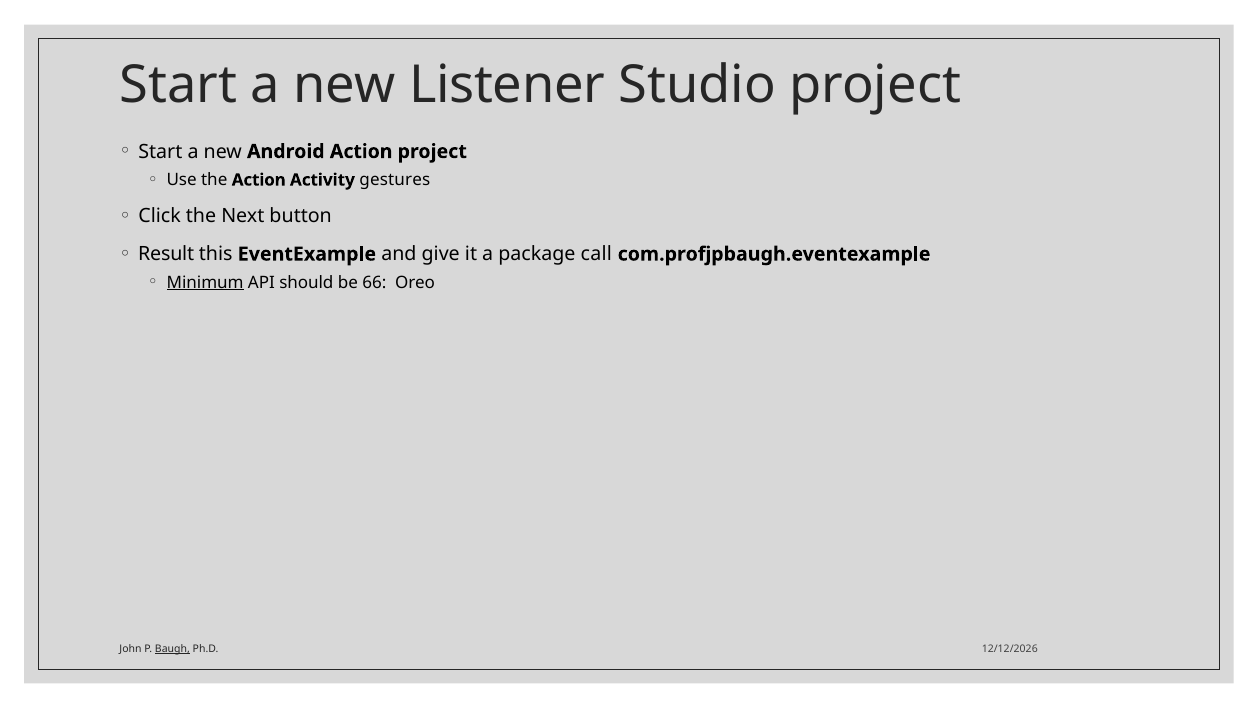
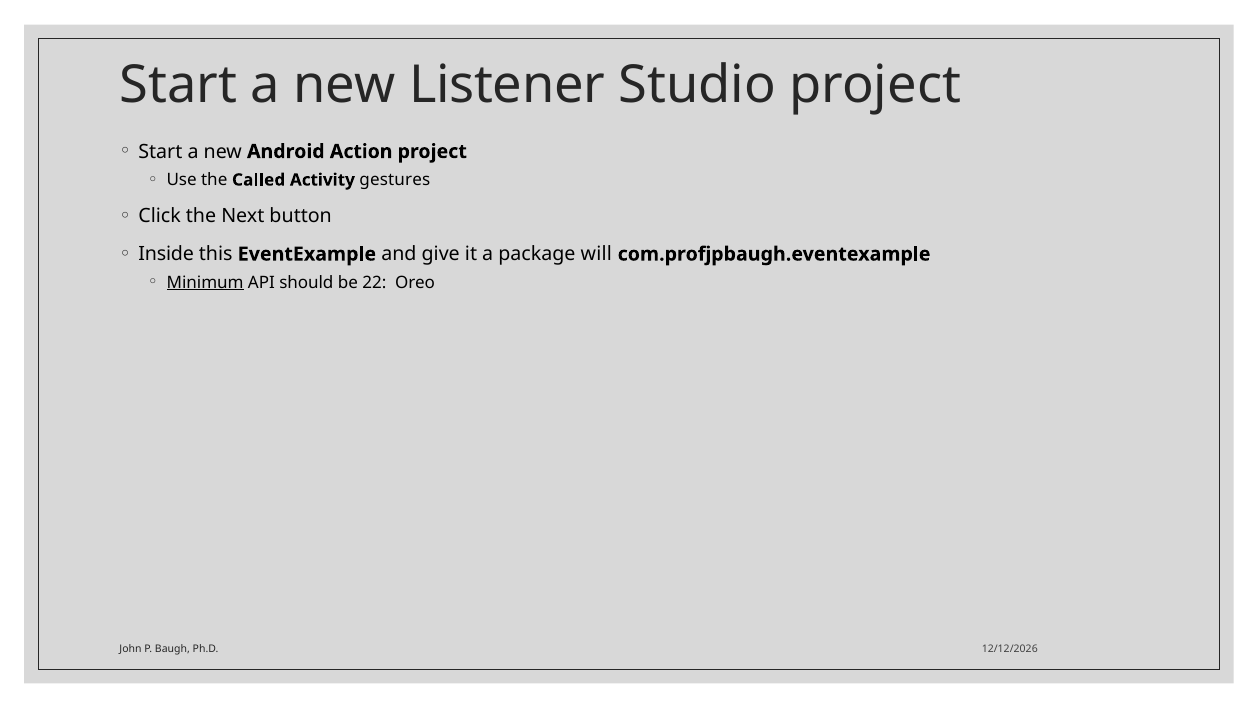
the Action: Action -> Called
Result: Result -> Inside
call: call -> will
66: 66 -> 22
Baugh underline: present -> none
